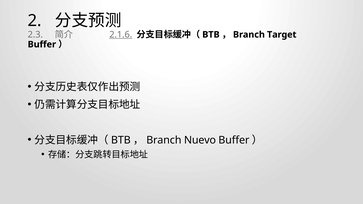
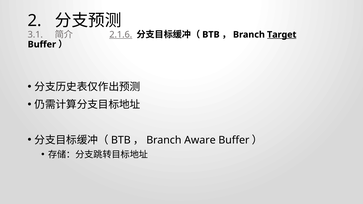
2.3: 2.3 -> 3.1
Target underline: none -> present
Nuevo: Nuevo -> Aware
